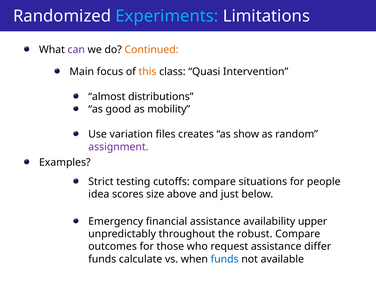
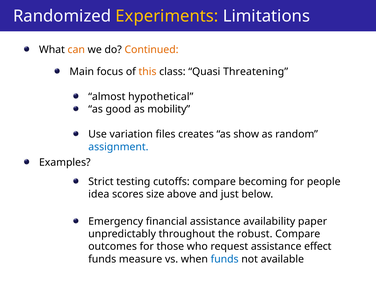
Experiments colour: light blue -> yellow
can colour: purple -> orange
Intervention: Intervention -> Threatening
distributions: distributions -> hypothetical
assignment colour: purple -> blue
situations: situations -> becoming
upper: upper -> paper
differ: differ -> effect
calculate: calculate -> measure
